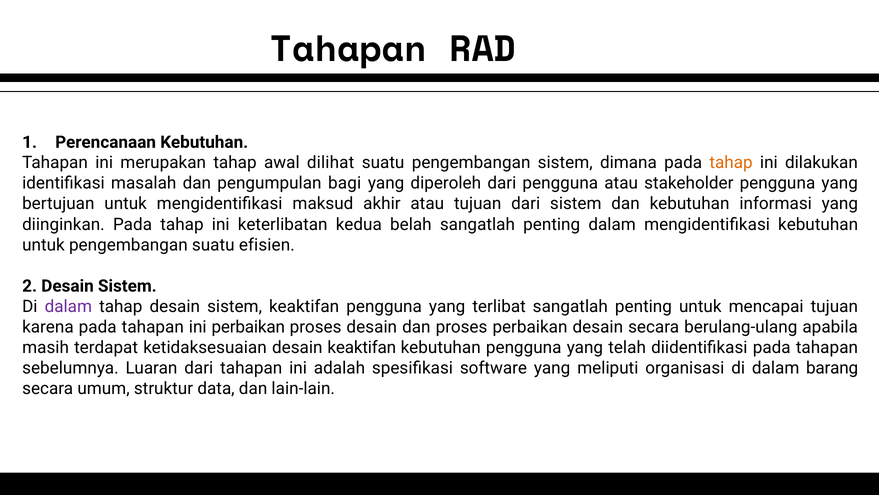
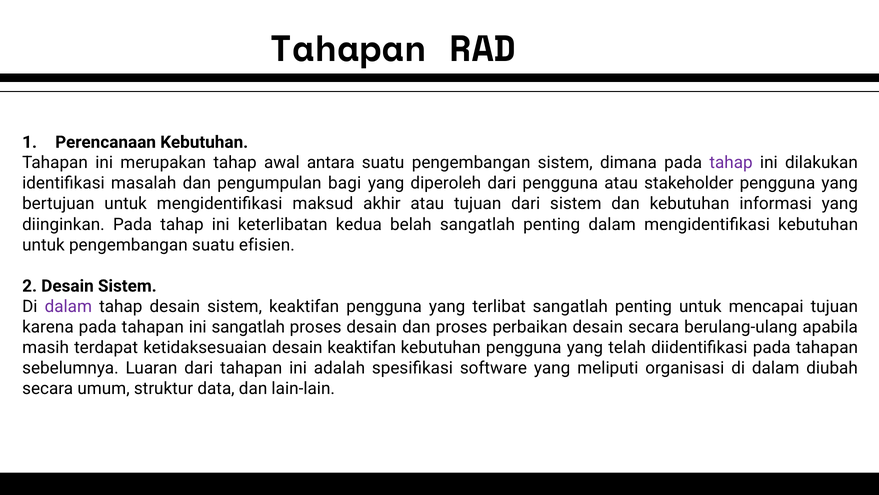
dilihat: dilihat -> antara
tahap at (731, 163) colour: orange -> purple
ini perbaikan: perbaikan -> sangatlah
barang: barang -> diubah
